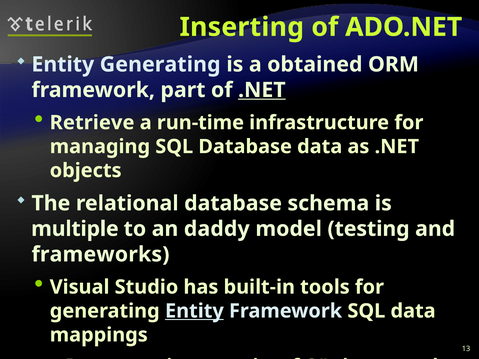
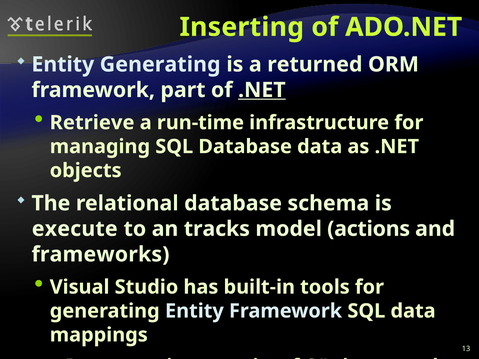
obtained: obtained -> returned
multiple: multiple -> execute
daddy: daddy -> tracks
testing: testing -> actions
Entity at (194, 311) underline: present -> none
